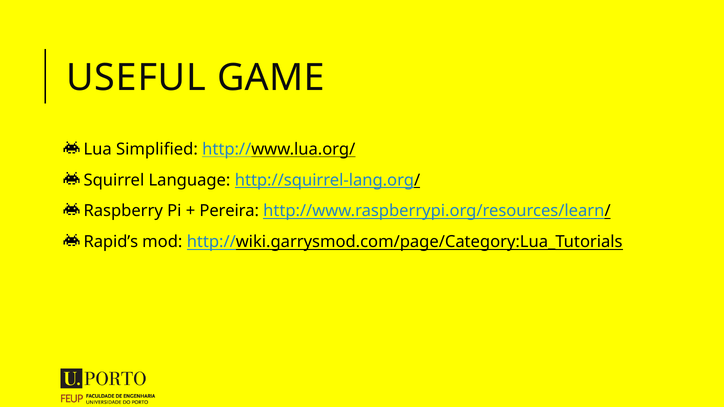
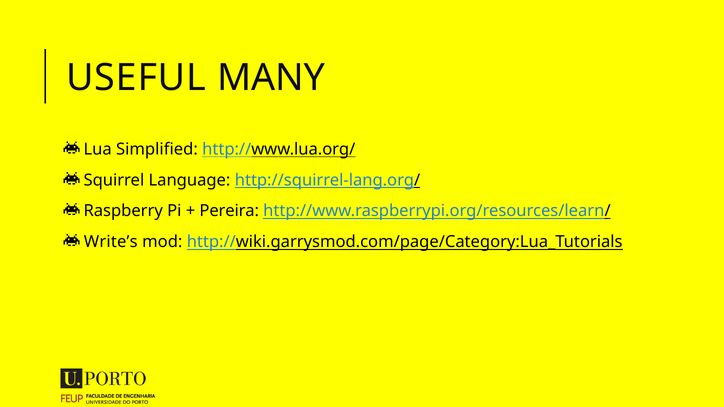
GAME: GAME -> MANY
Rapid’s: Rapid’s -> Write’s
